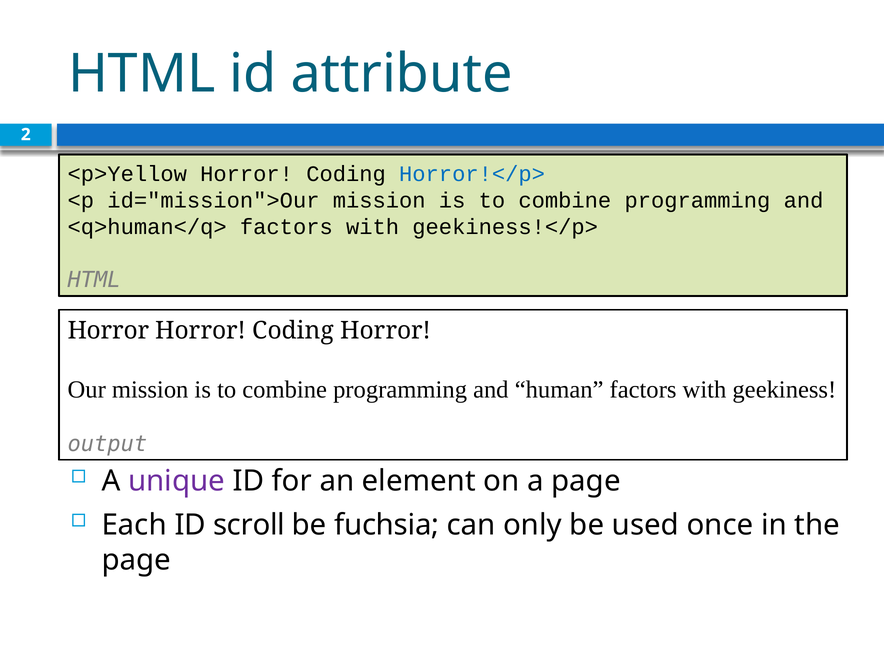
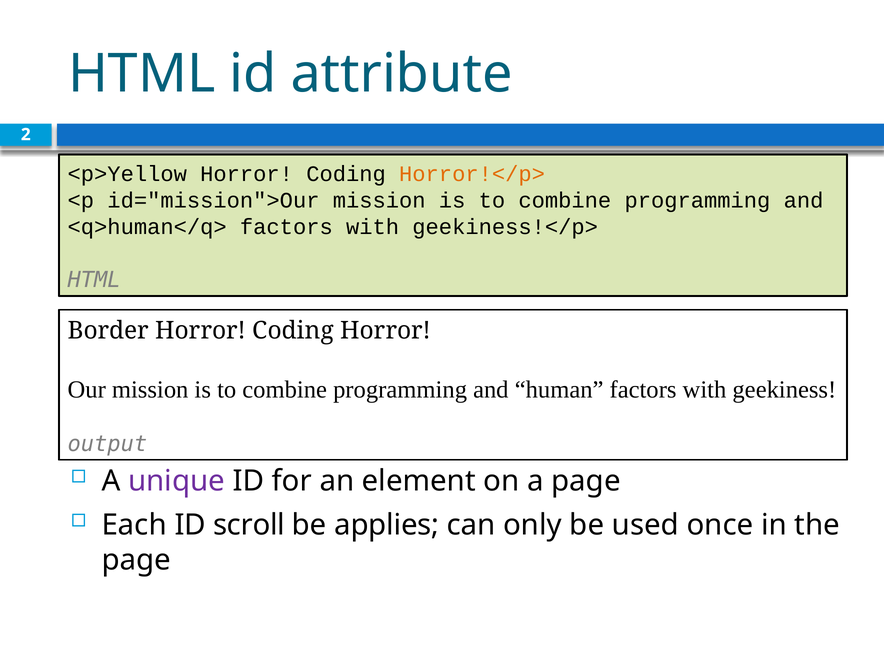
Horror!</p> colour: blue -> orange
Horror at (108, 330): Horror -> Border
fuchsia: fuchsia -> applies
